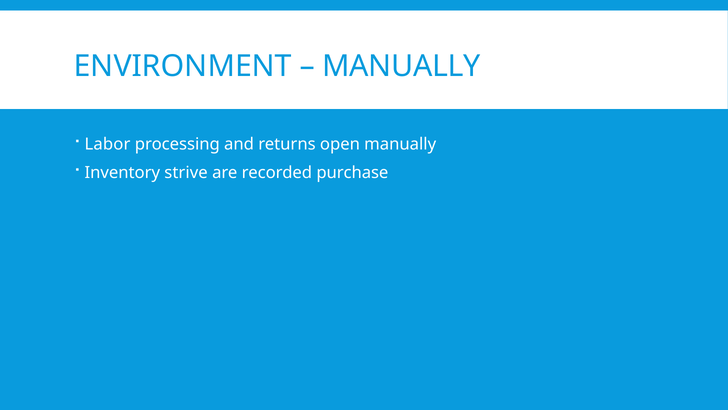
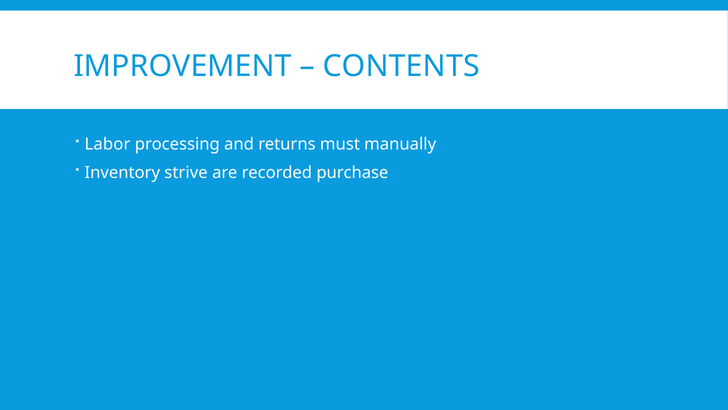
ENVIRONMENT: ENVIRONMENT -> IMPROVEMENT
MANUALLY at (401, 66): MANUALLY -> CONTENTS
open: open -> must
